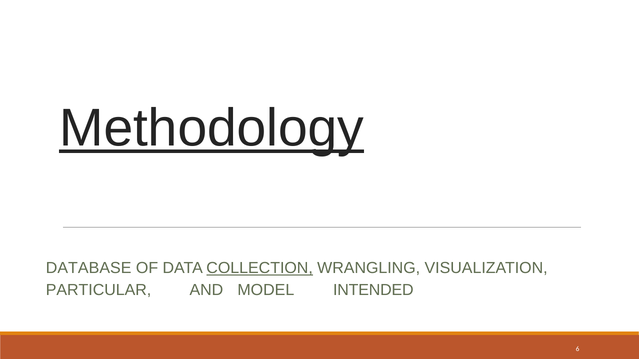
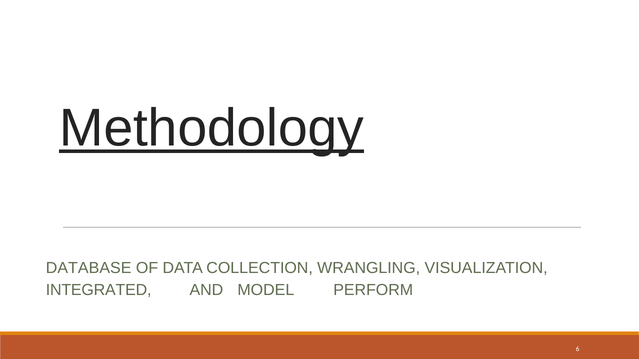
COLLECTION underline: present -> none
PARTICULAR: PARTICULAR -> INTEGRATED
INTENDED: INTENDED -> PERFORM
